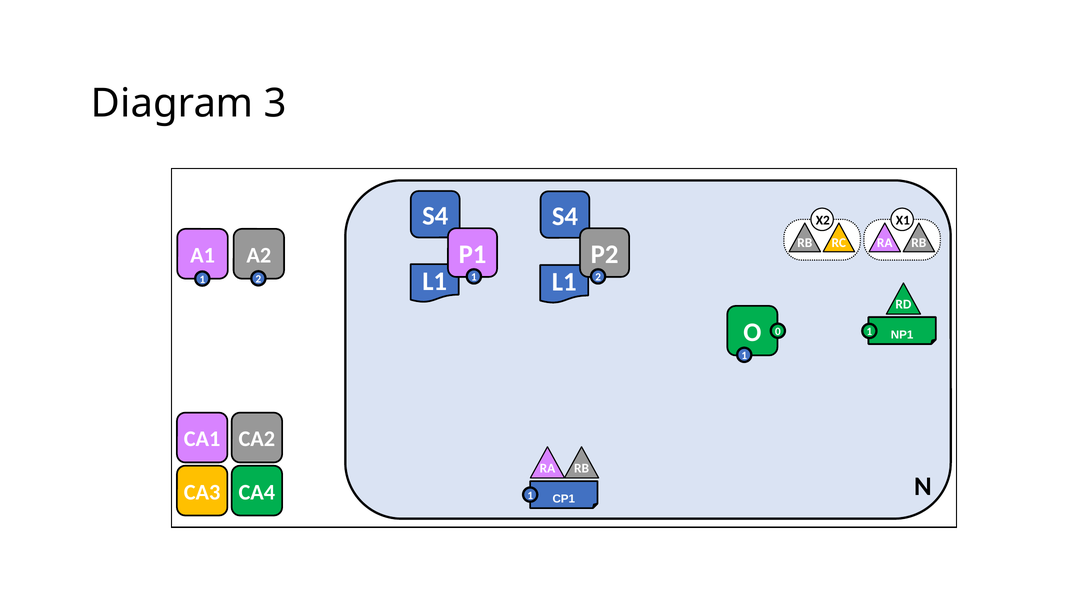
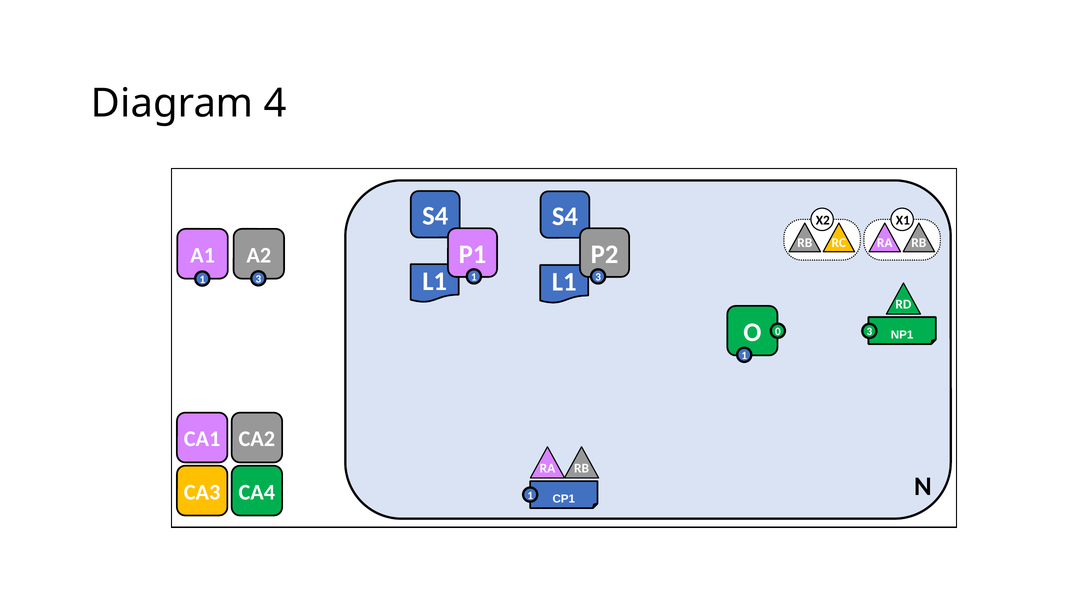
3: 3 -> 4
2 at (598, 277): 2 -> 3
2 at (258, 279): 2 -> 3
0 1: 1 -> 3
